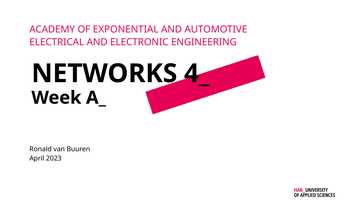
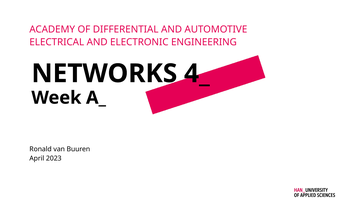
EXPONENTIAL: EXPONENTIAL -> DIFFERENTIAL
